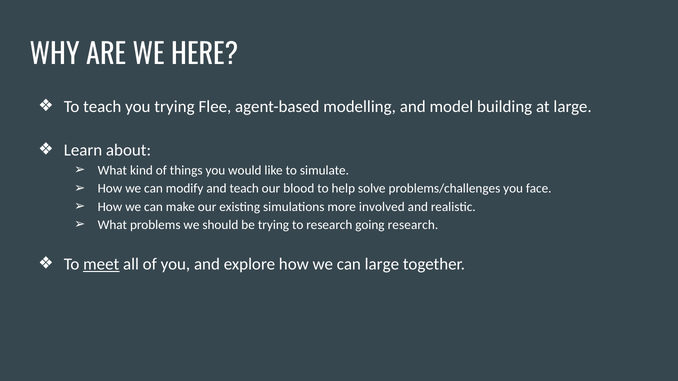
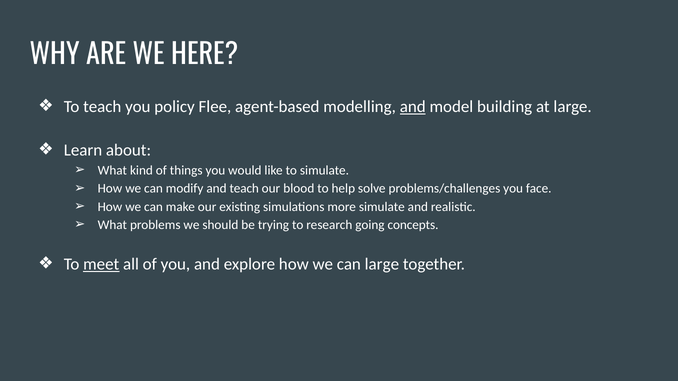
you trying: trying -> policy
and at (413, 107) underline: none -> present
more involved: involved -> simulate
going research: research -> concepts
